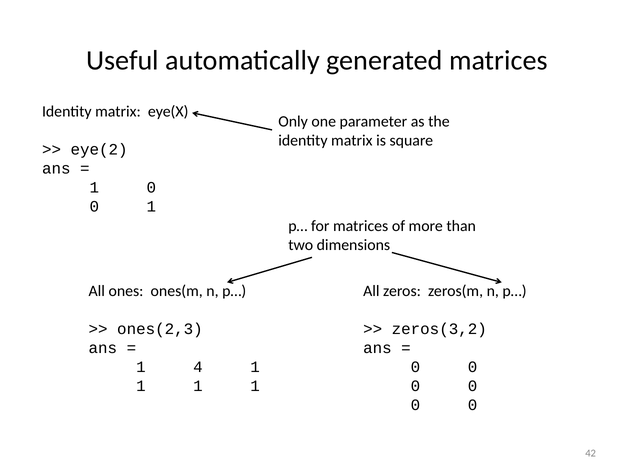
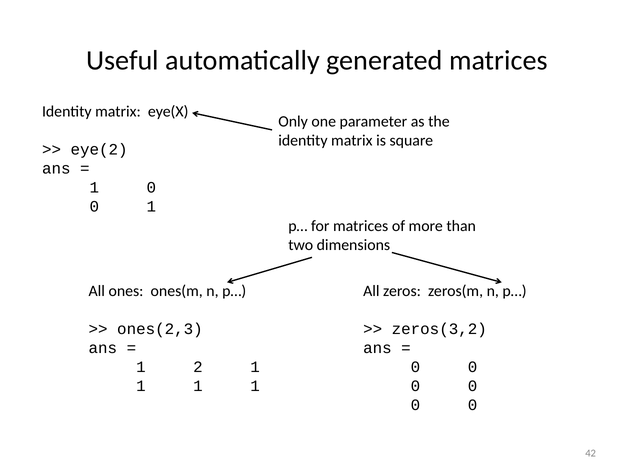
4: 4 -> 2
